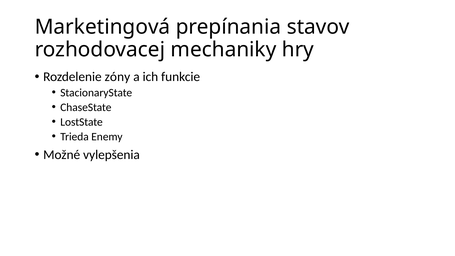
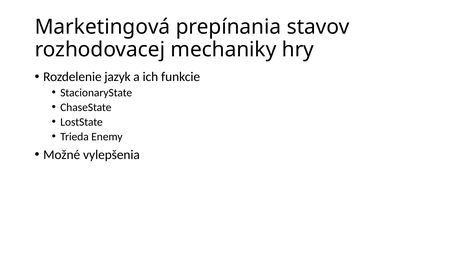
zóny: zóny -> jazyk
